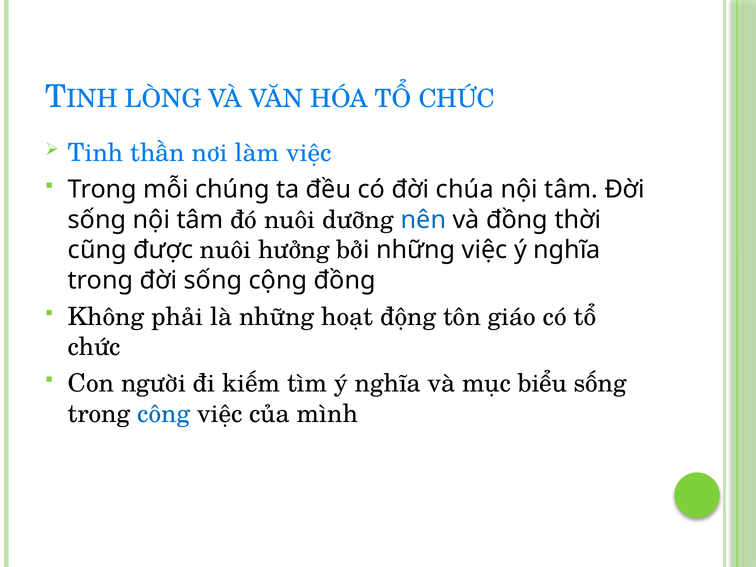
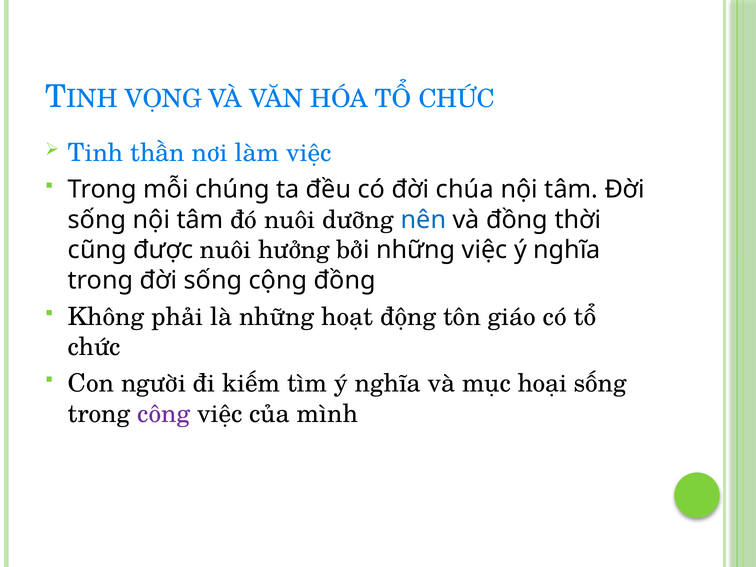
LÒNG: LÒNG -> VỌNG
biểu: biểu -> hoại
công colour: blue -> purple
